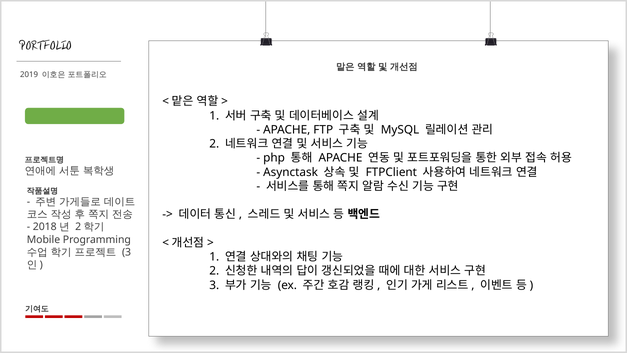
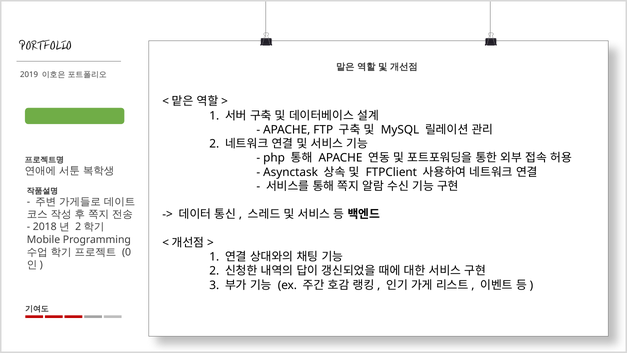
3 at (127, 252): 3 -> 0
